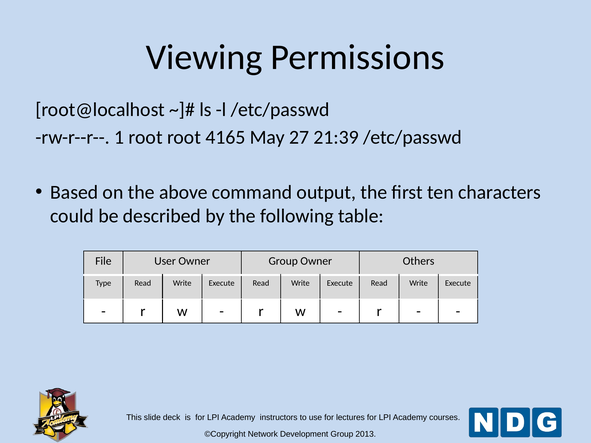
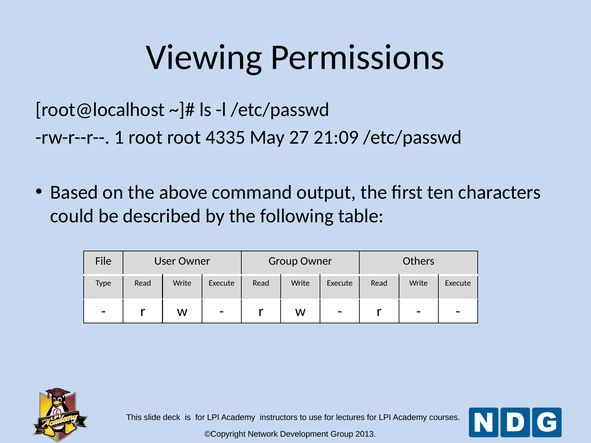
4165: 4165 -> 4335
21:39: 21:39 -> 21:09
